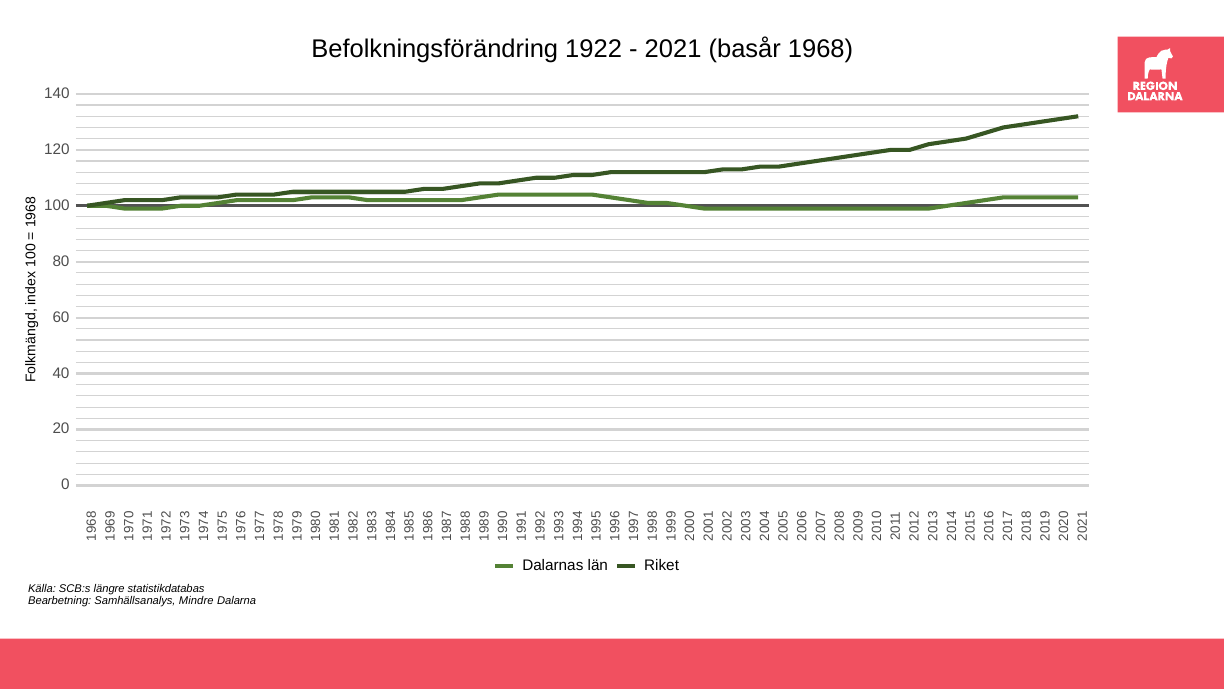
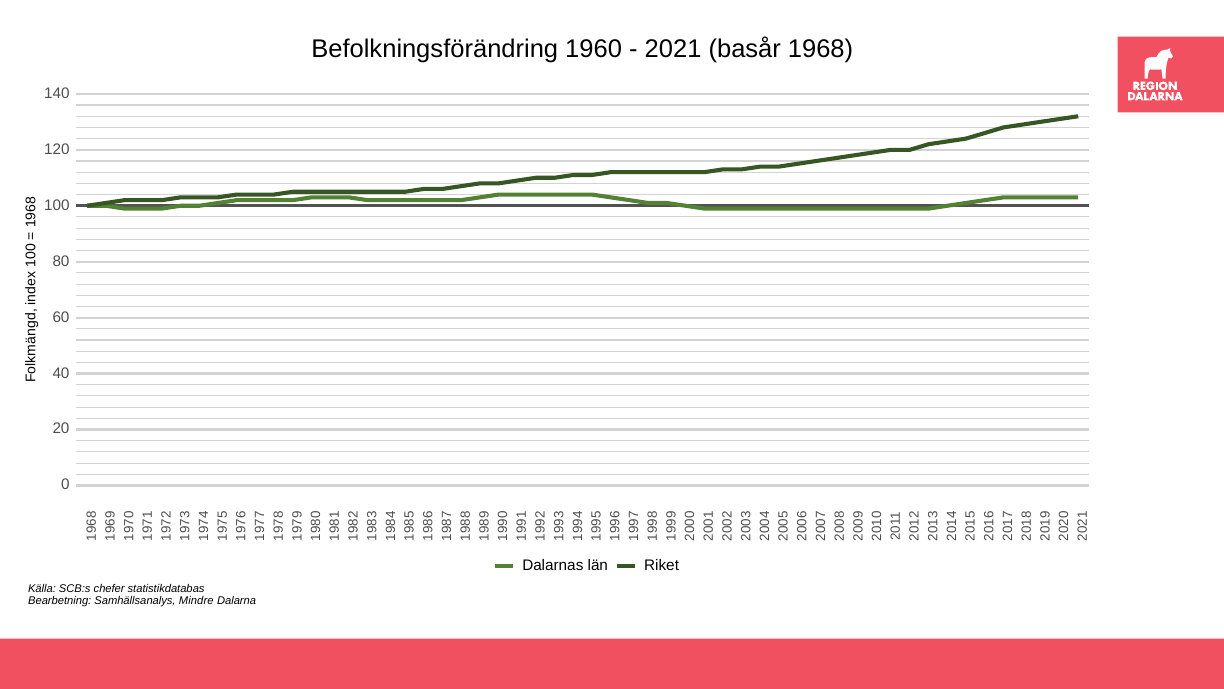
1922: 1922 -> 1960
längre: längre -> chefer
